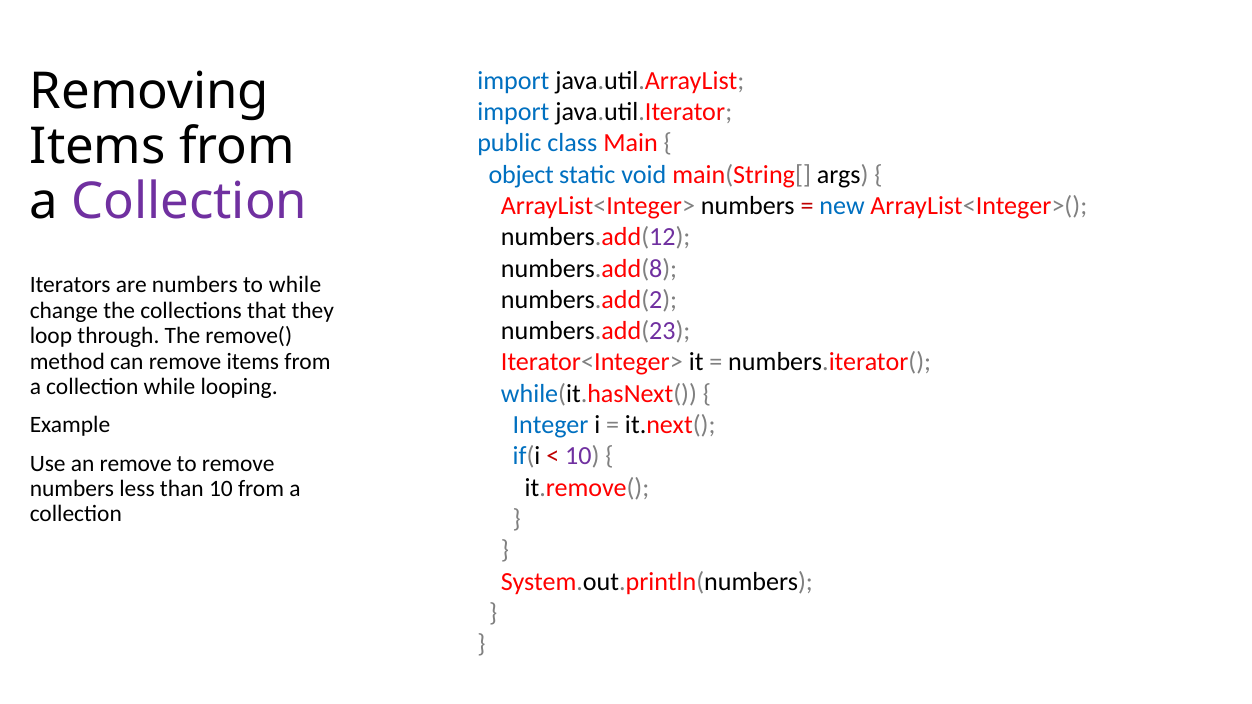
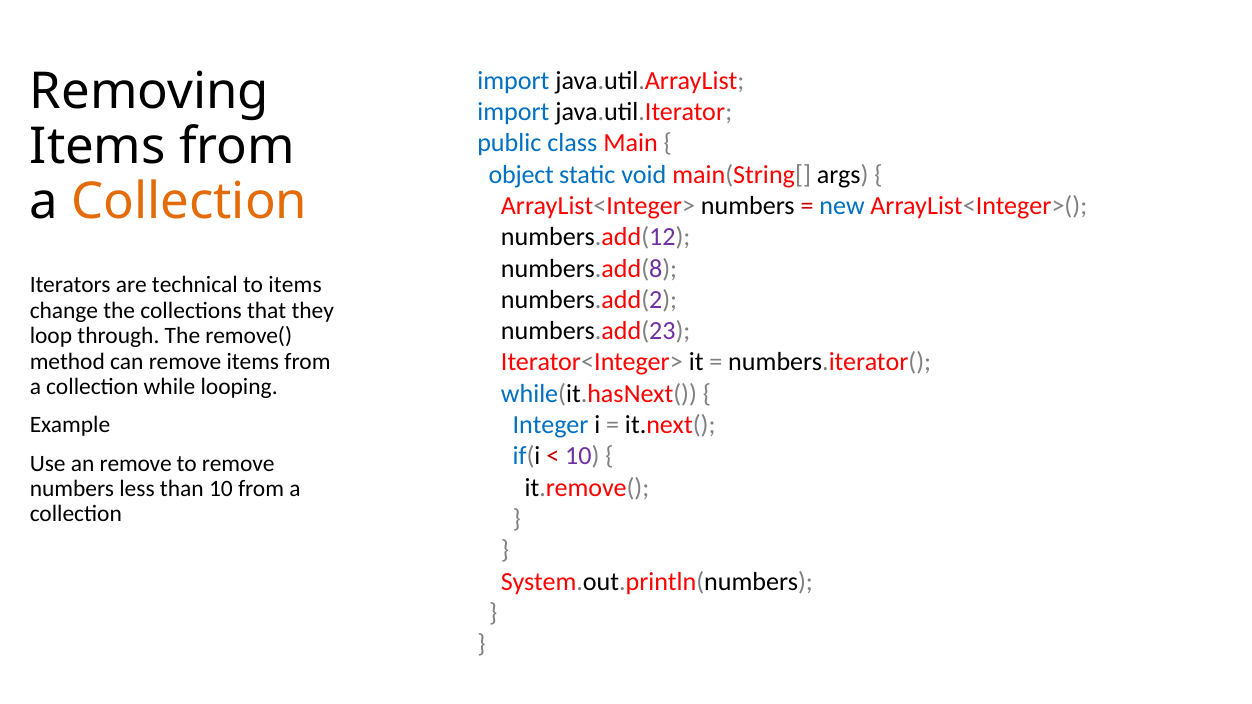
Collection at (189, 201) colour: purple -> orange
are numbers: numbers -> technical
to while: while -> items
